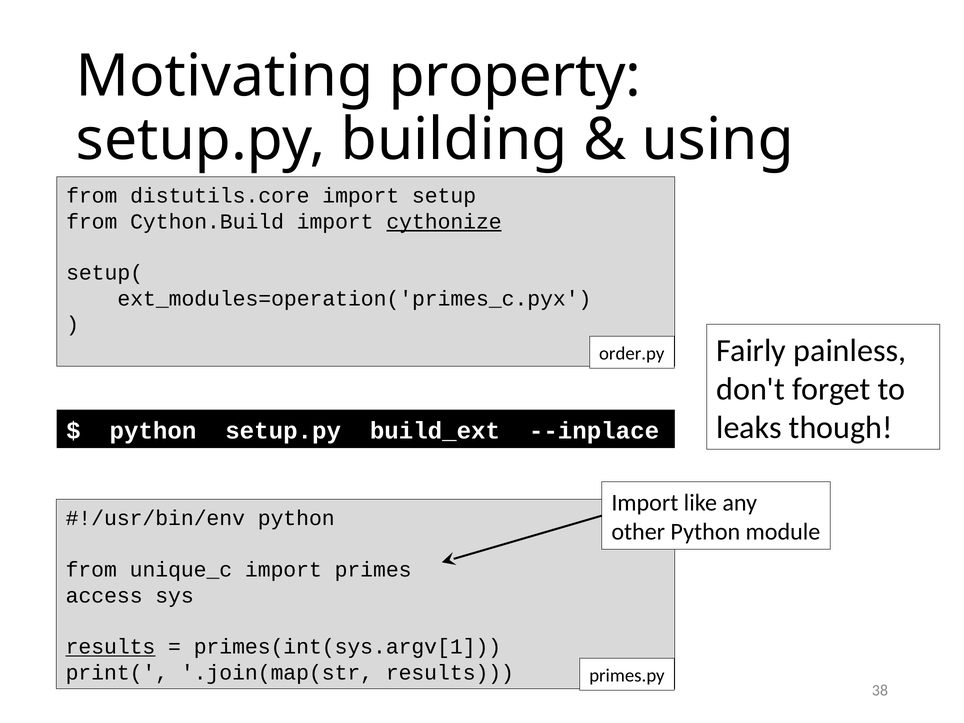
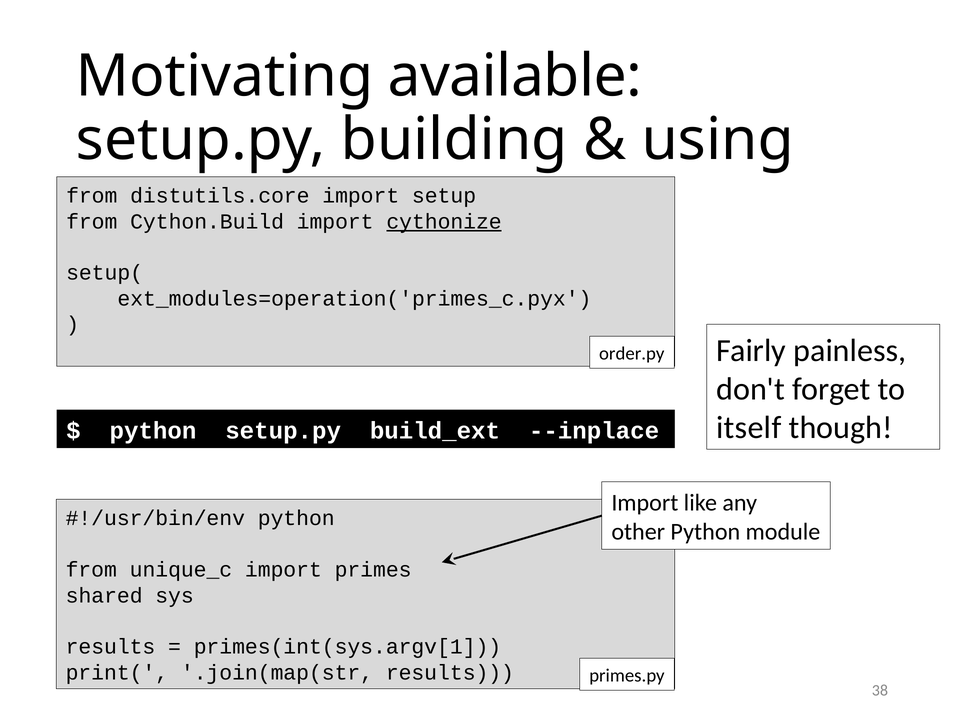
property: property -> available
leaks: leaks -> itself
access: access -> shared
results at (111, 647) underline: present -> none
